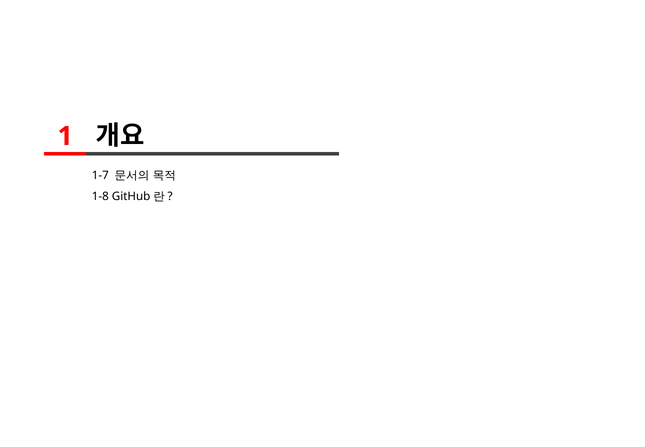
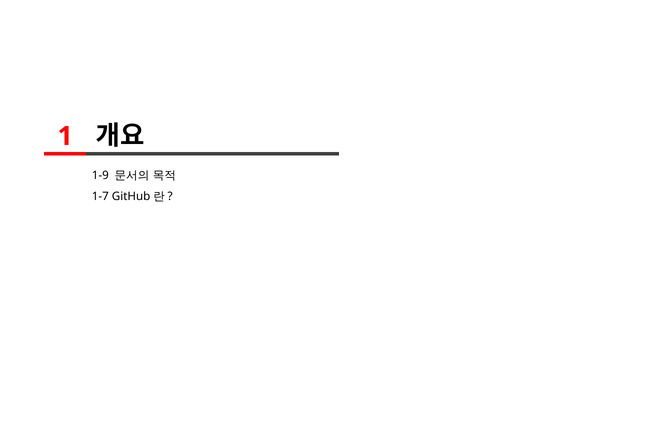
1-7: 1-7 -> 1-9
1-8: 1-8 -> 1-7
